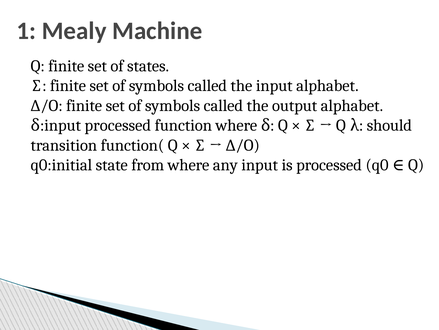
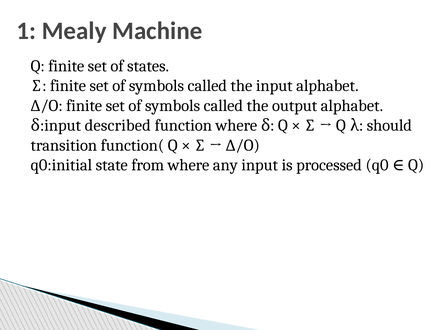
processed at (118, 125): processed -> described
